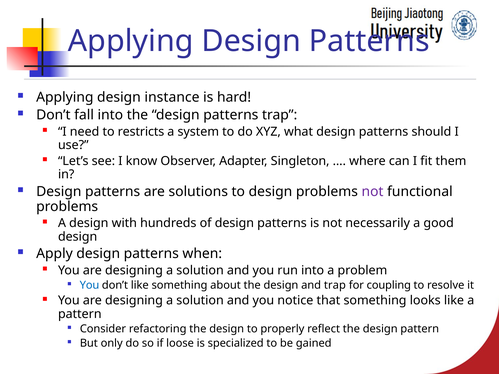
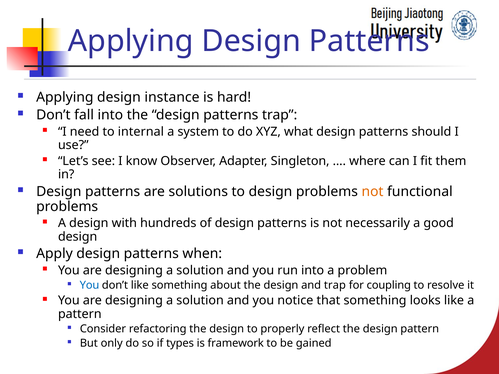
restricts: restricts -> internal
not at (373, 192) colour: purple -> orange
loose: loose -> types
specialized: specialized -> framework
